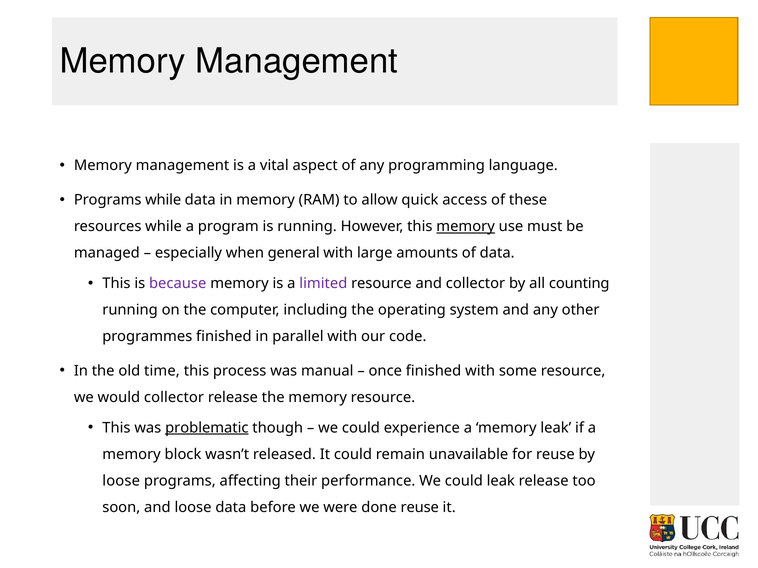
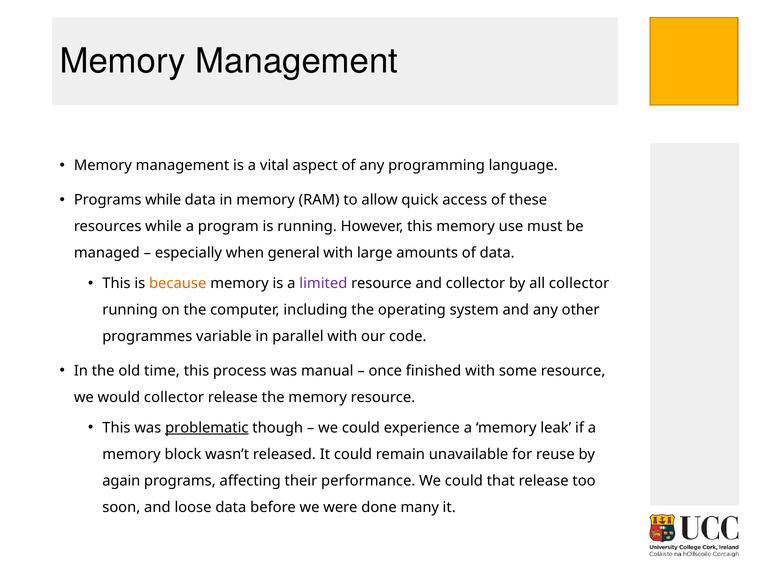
memory at (466, 227) underline: present -> none
because colour: purple -> orange
all counting: counting -> collector
programmes finished: finished -> variable
loose at (121, 481): loose -> again
could leak: leak -> that
done reuse: reuse -> many
